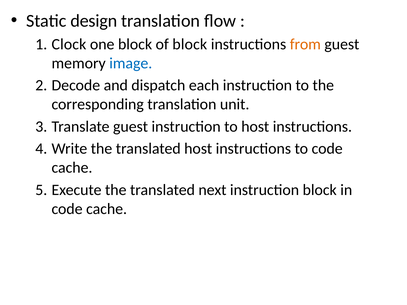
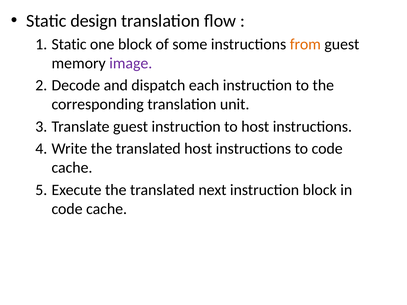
Clock at (69, 44): Clock -> Static
of block: block -> some
image colour: blue -> purple
